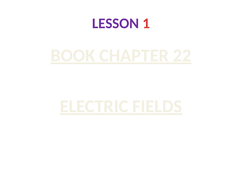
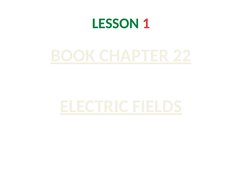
LESSON colour: purple -> green
